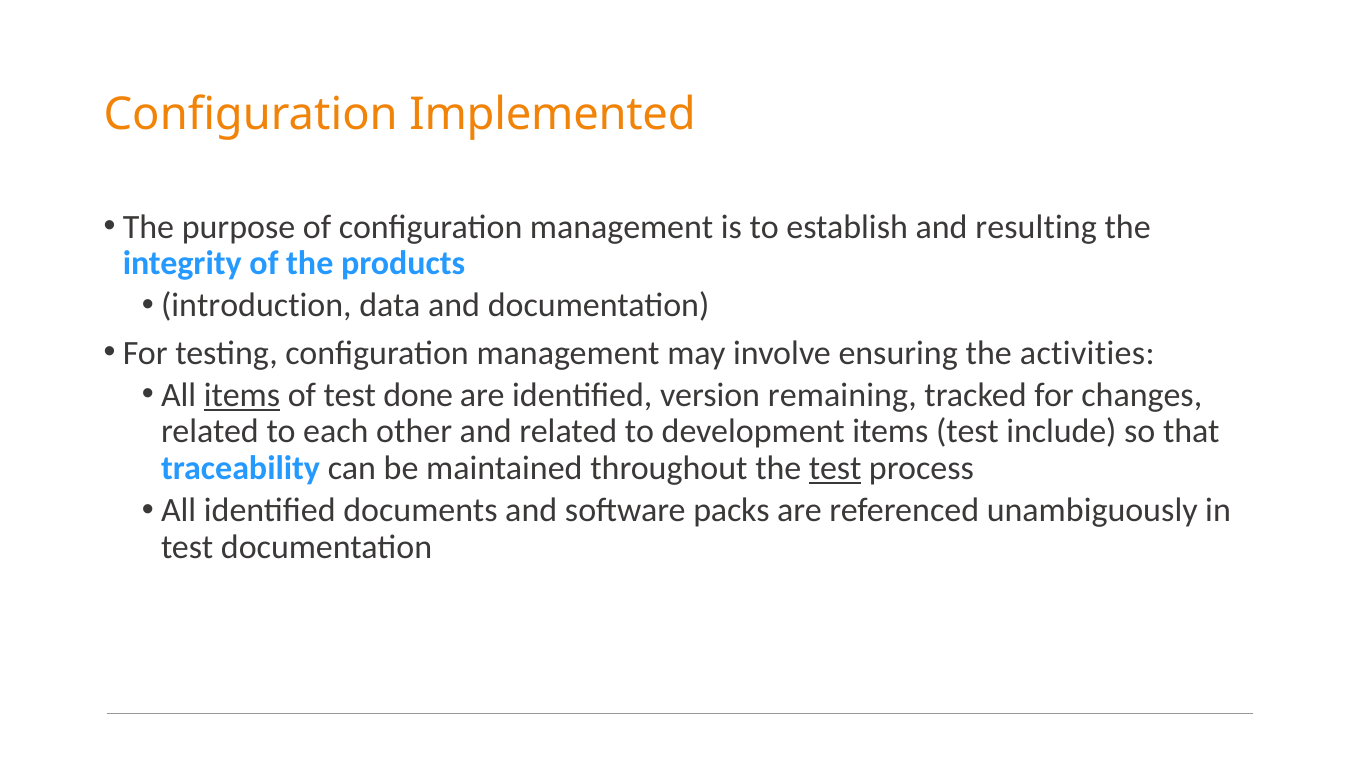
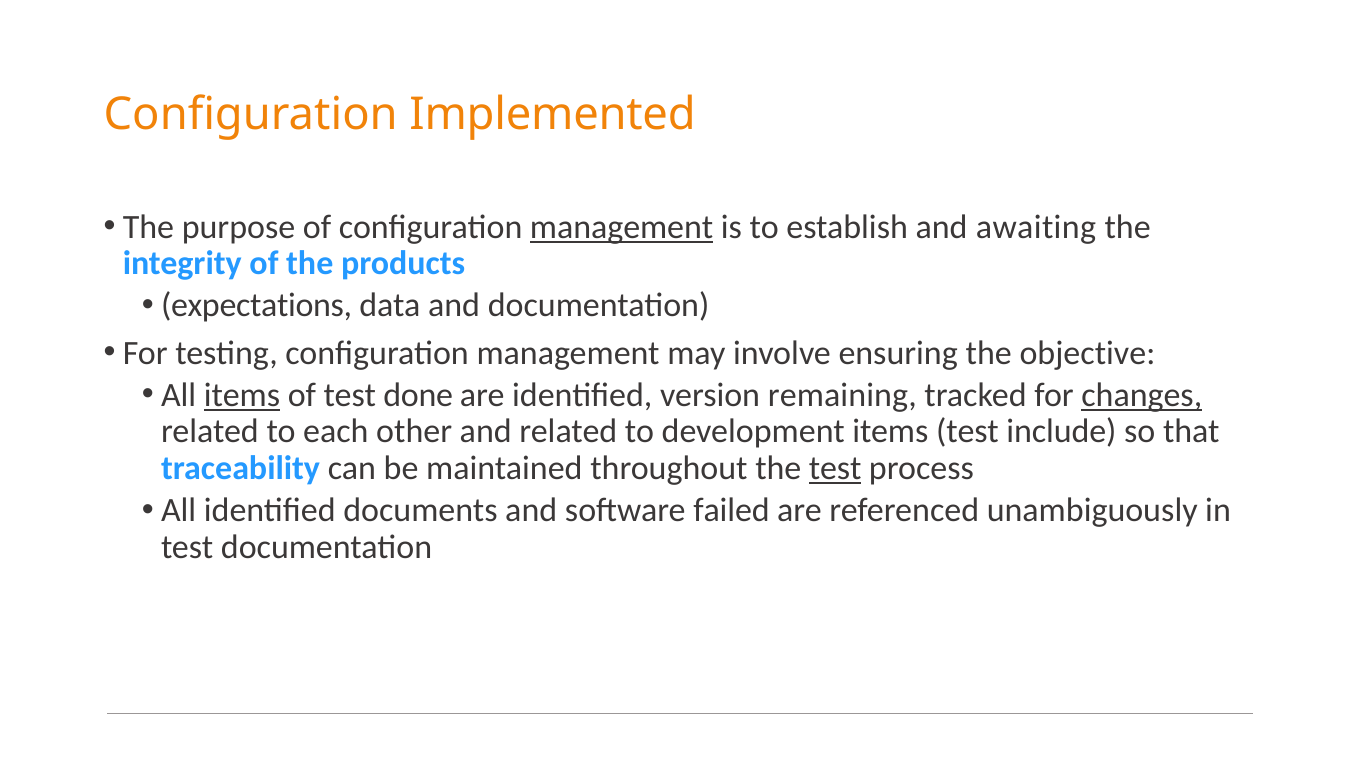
management at (622, 227) underline: none -> present
resulting: resulting -> awaiting
introduction: introduction -> expectations
activities: activities -> objective
changes underline: none -> present
packs: packs -> failed
